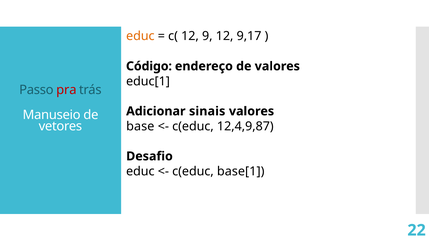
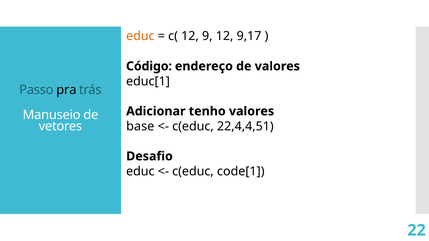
pra colour: red -> black
sinais: sinais -> tenho
12,4,9,87: 12,4,9,87 -> 22,4,4,51
base[1: base[1 -> code[1
